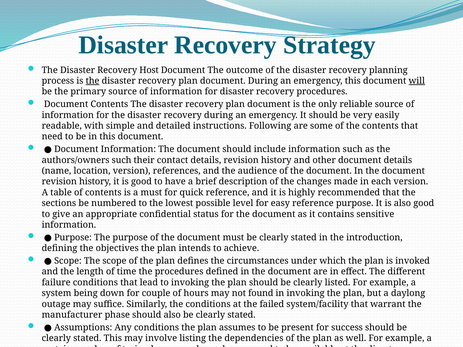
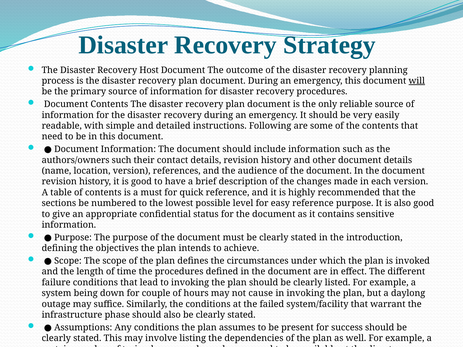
the at (93, 81) underline: present -> none
found: found -> cause
manufacturer: manufacturer -> infrastructure
